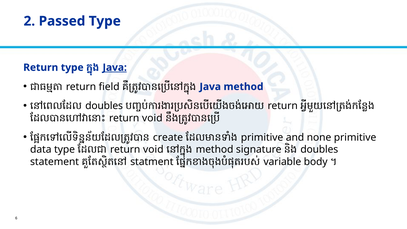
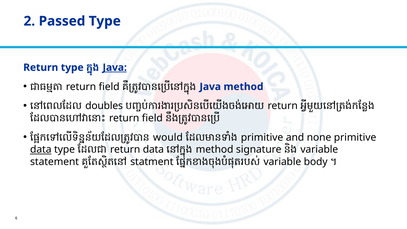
void at (152, 118): void -> field
create: create -> would
data at (41, 150) underline: none -> present
void at (153, 150): void -> data
doubles at (319, 150): doubles -> variable
